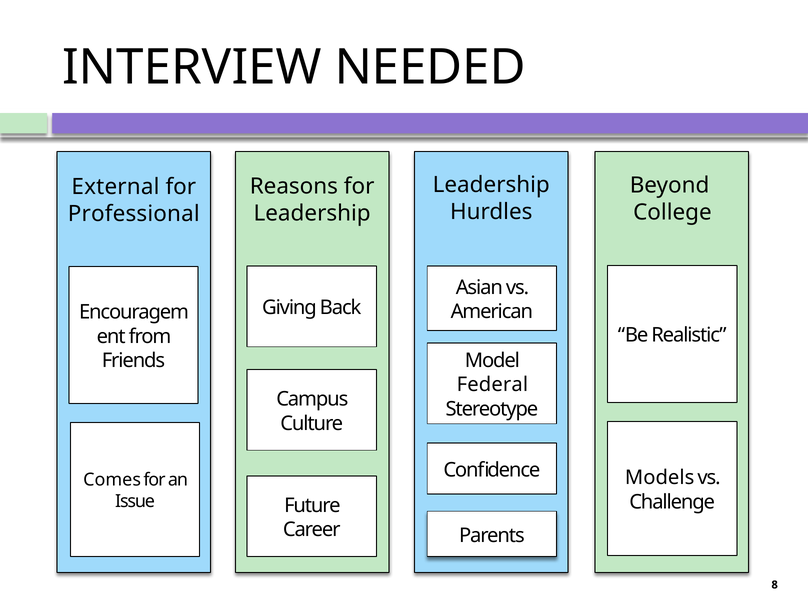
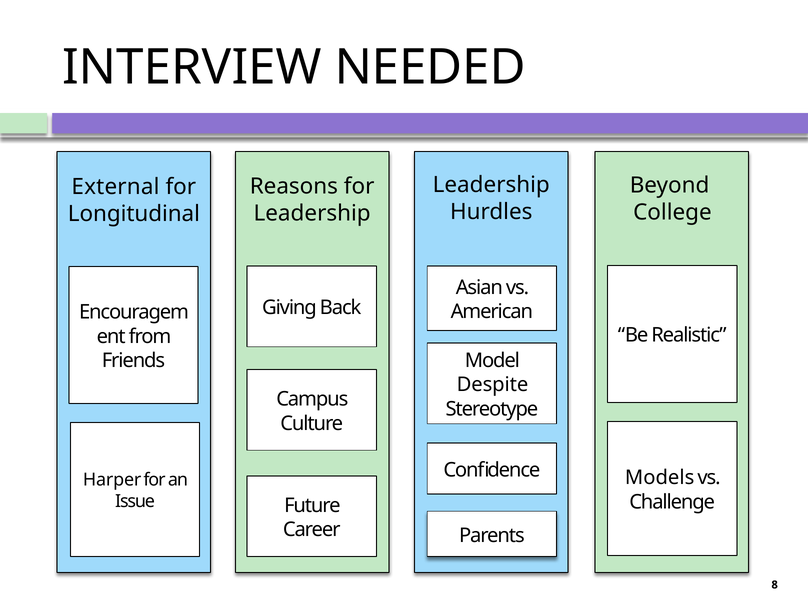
Professional: Professional -> Longitudinal
Federal: Federal -> Despite
Comes: Comes -> Harper
